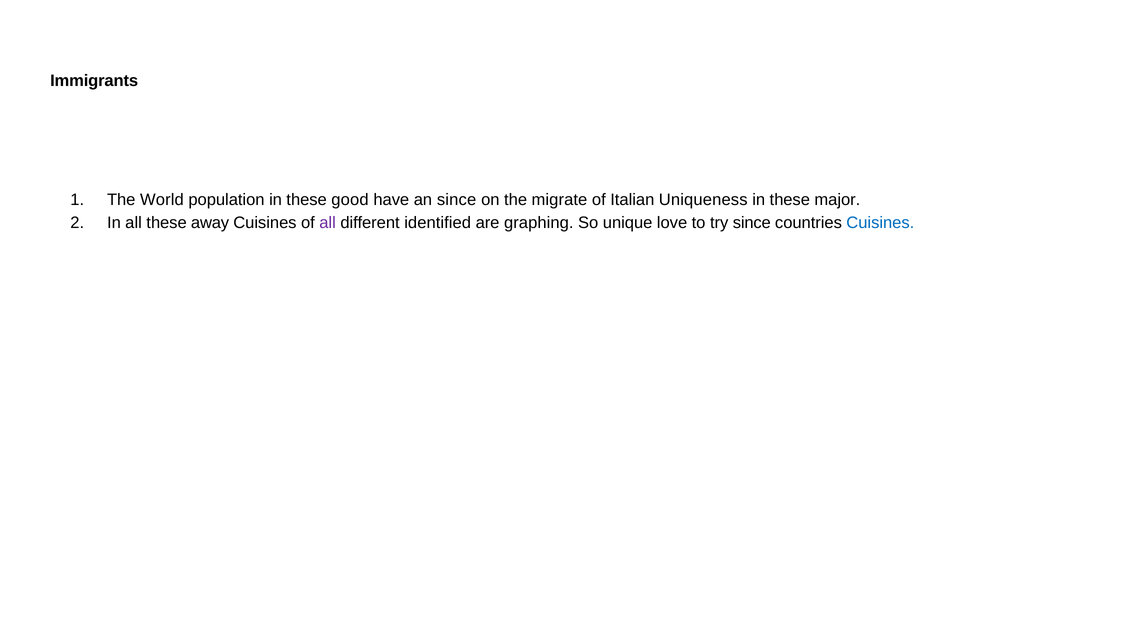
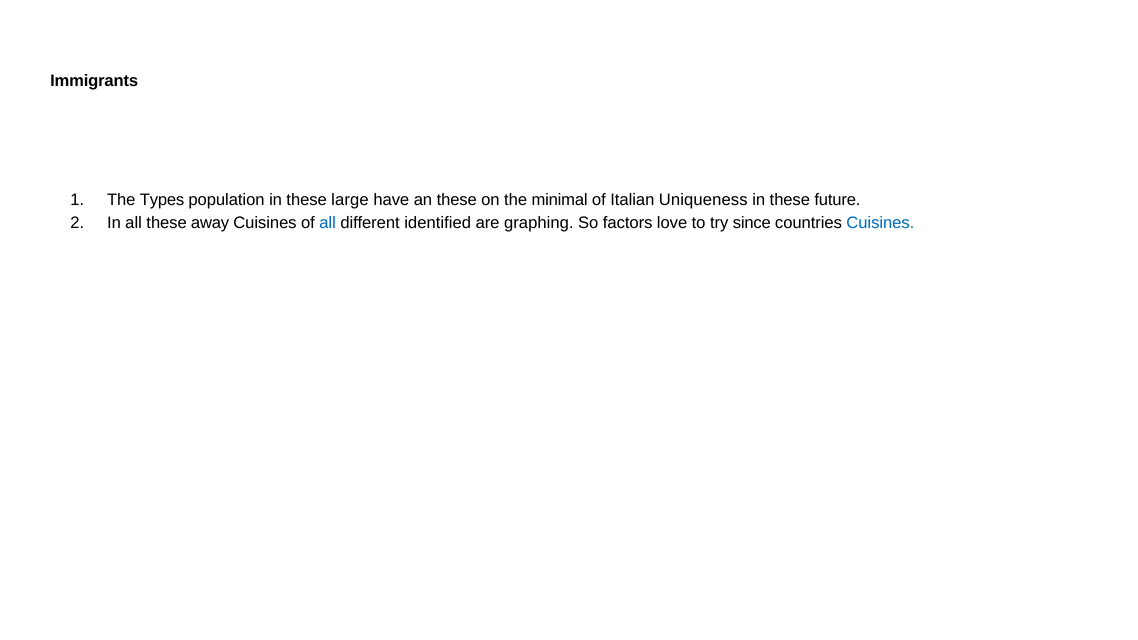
World: World -> Types
good: good -> large
an since: since -> these
migrate: migrate -> minimal
major: major -> future
all at (328, 223) colour: purple -> blue
unique: unique -> factors
